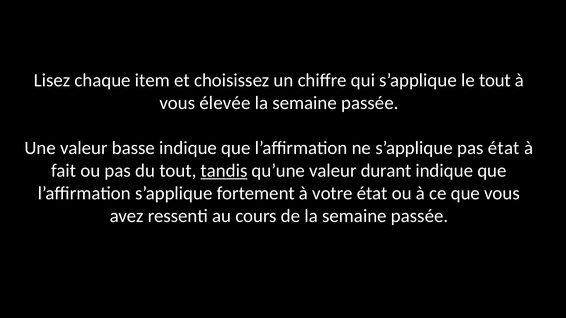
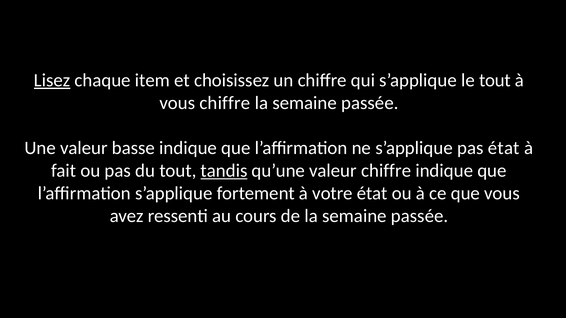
Lisez underline: none -> present
vous élevée: élevée -> chiffre
valeur durant: durant -> chiffre
